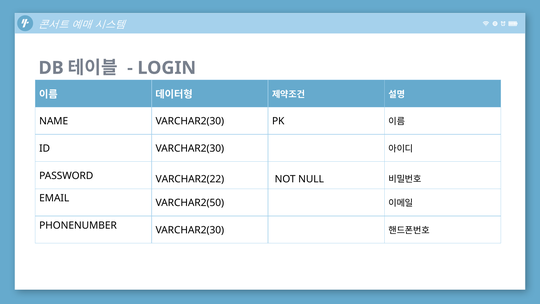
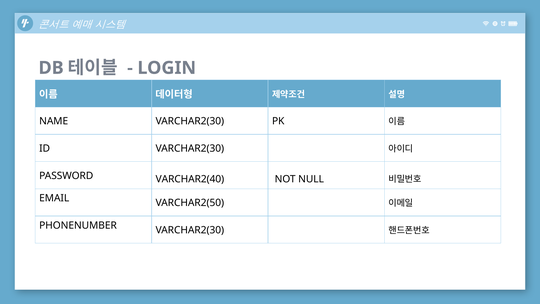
VARCHAR2(22: VARCHAR2(22 -> VARCHAR2(40
